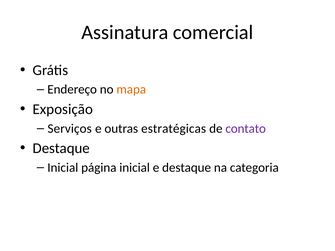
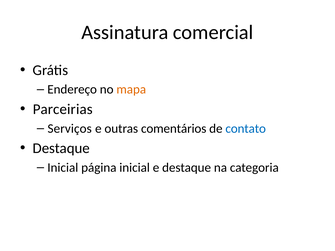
Exposição: Exposição -> Parceirias
estratégicas: estratégicas -> comentários
contato colour: purple -> blue
